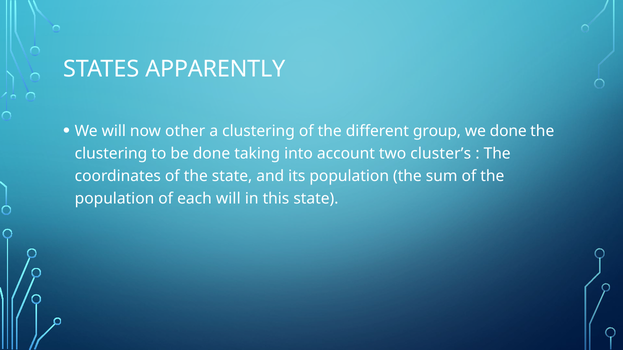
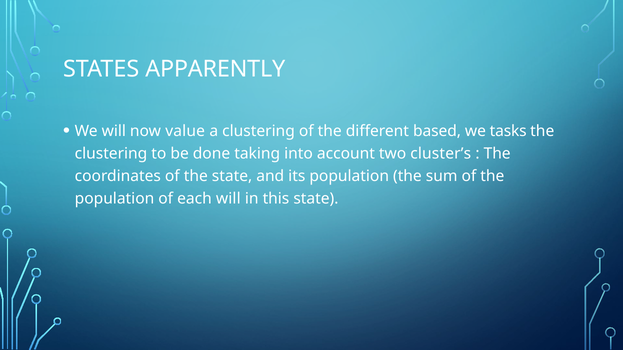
other: other -> value
group: group -> based
we done: done -> tasks
